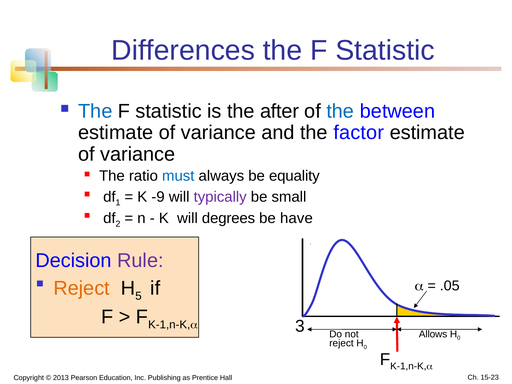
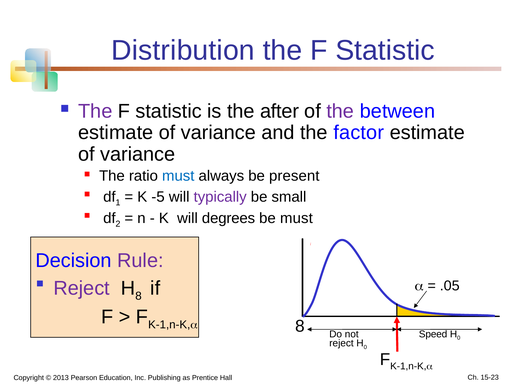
Differences: Differences -> Distribution
The at (95, 111) colour: blue -> purple
the at (340, 111) colour: blue -> purple
equality: equality -> present
-9: -9 -> -5
be have: have -> must
Reject at (82, 288) colour: orange -> purple
5 at (138, 296): 5 -> 8
3 at (300, 326): 3 -> 8
Allows: Allows -> Speed
